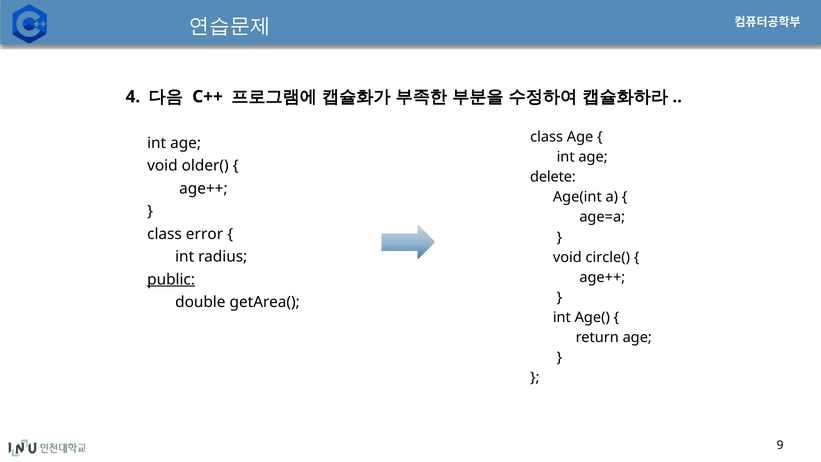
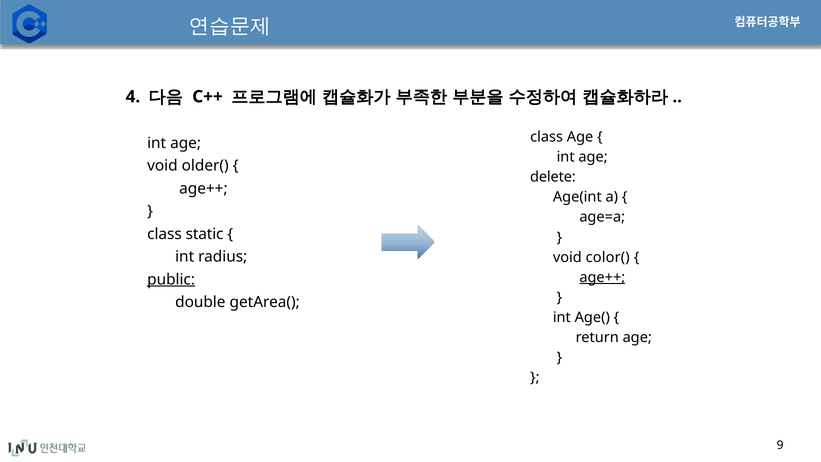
error: error -> static
circle(: circle( -> color(
age++ at (602, 277) underline: none -> present
